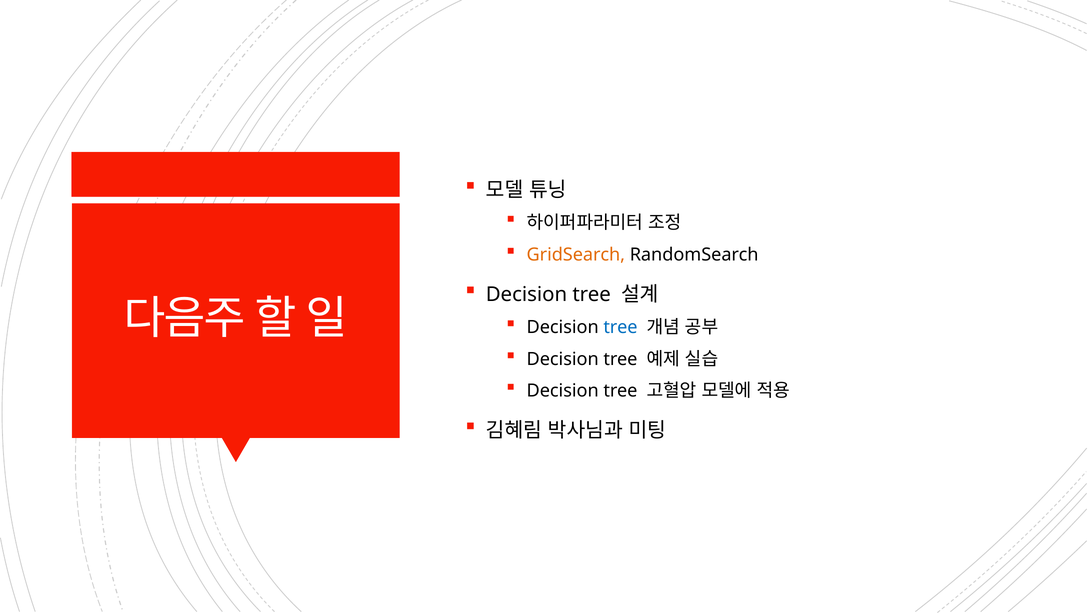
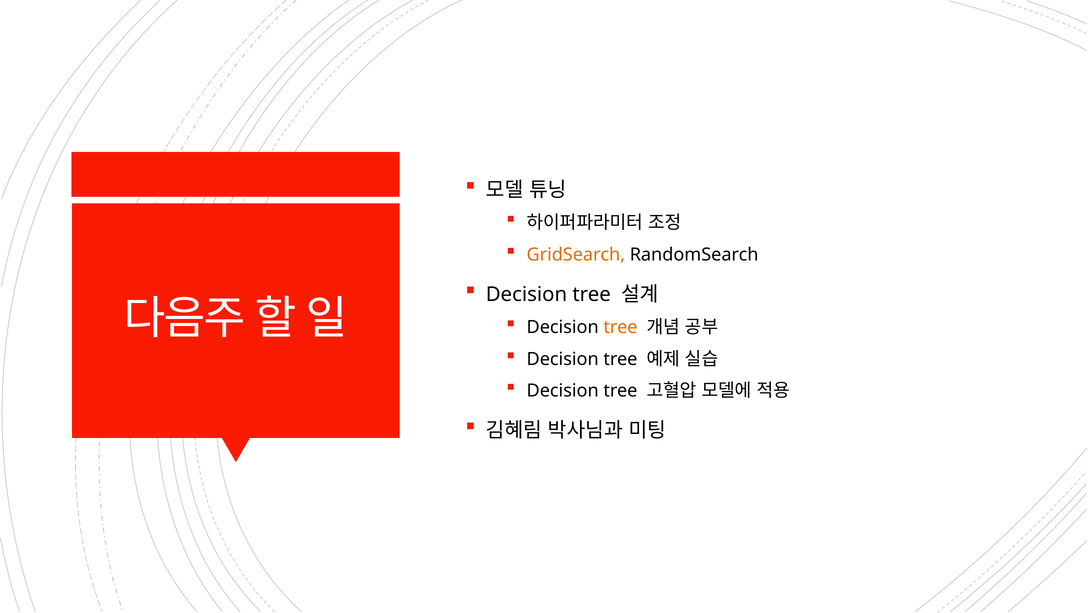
tree at (620, 327) colour: blue -> orange
